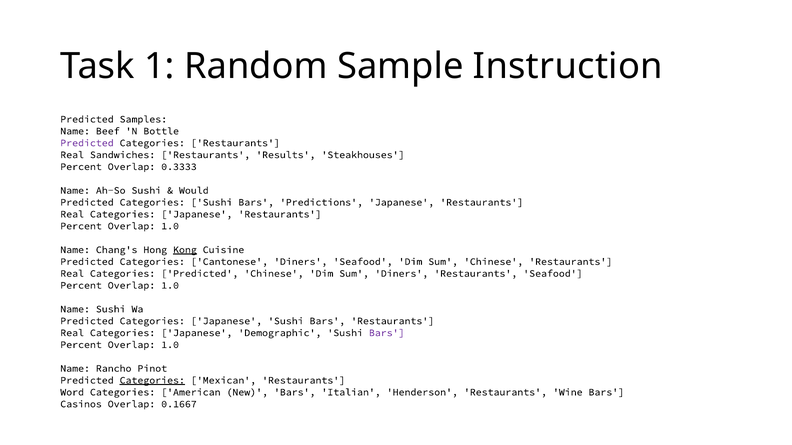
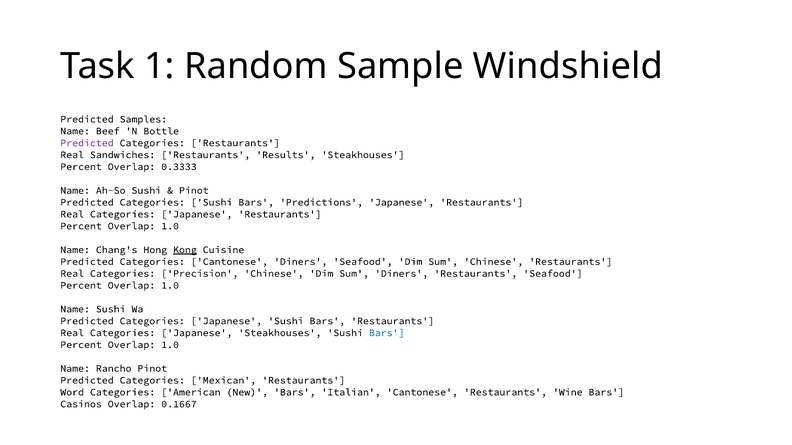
Instruction: Instruction -> Windshield
Would at (194, 191): Would -> Pinot
Categories Predicted: Predicted -> Precision
Japanese Demographic: Demographic -> Steakhouses
Bars at (387, 333) colour: purple -> blue
Categories at (152, 381) underline: present -> none
Italian Henderson: Henderson -> Cantonese
